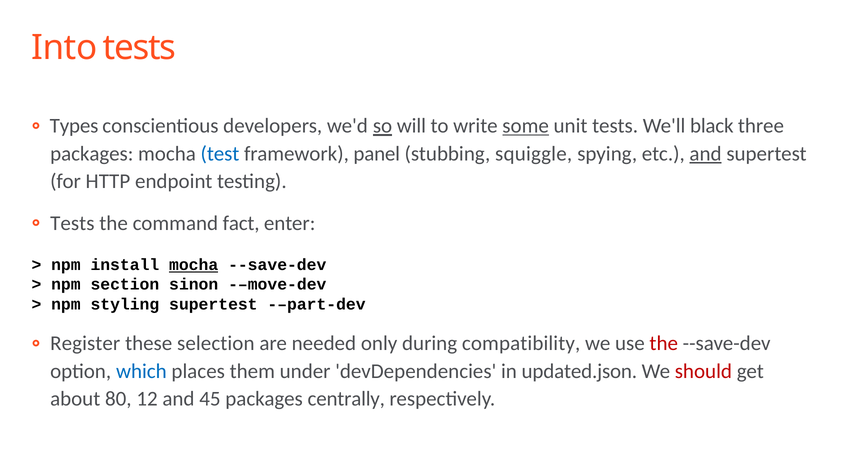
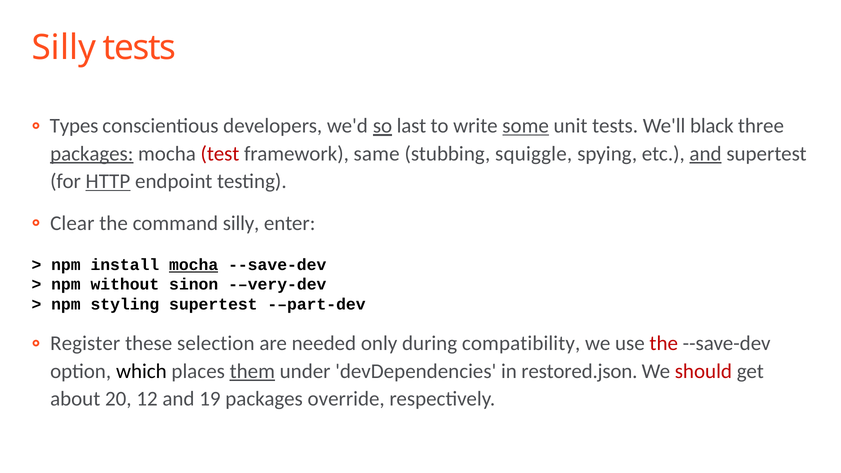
Into at (64, 48): Into -> Silly
will: will -> last
packages at (92, 154) underline: none -> present
test colour: blue -> red
panel: panel -> same
HTTP underline: none -> present
Tests at (72, 223): Tests -> Clear
command fact: fact -> silly
section: section -> without
-–move-dev: -–move-dev -> -–very-dev
which colour: blue -> black
them underline: none -> present
updated.json: updated.json -> restored.json
80: 80 -> 20
45: 45 -> 19
centrally: centrally -> override
